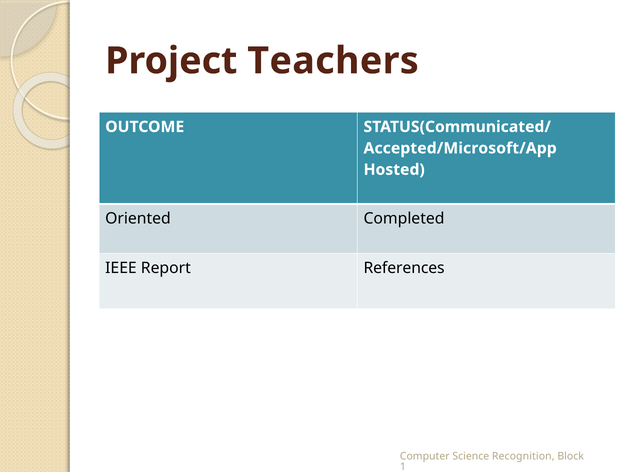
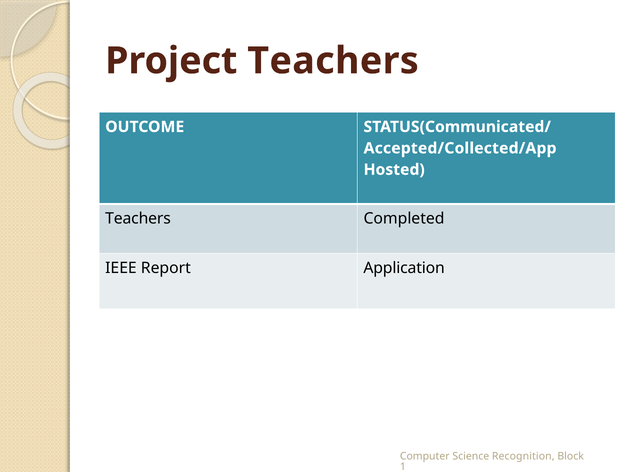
Accepted/Microsoft/App: Accepted/Microsoft/App -> Accepted/Collected/App
Oriented at (138, 219): Oriented -> Teachers
References: References -> Application
